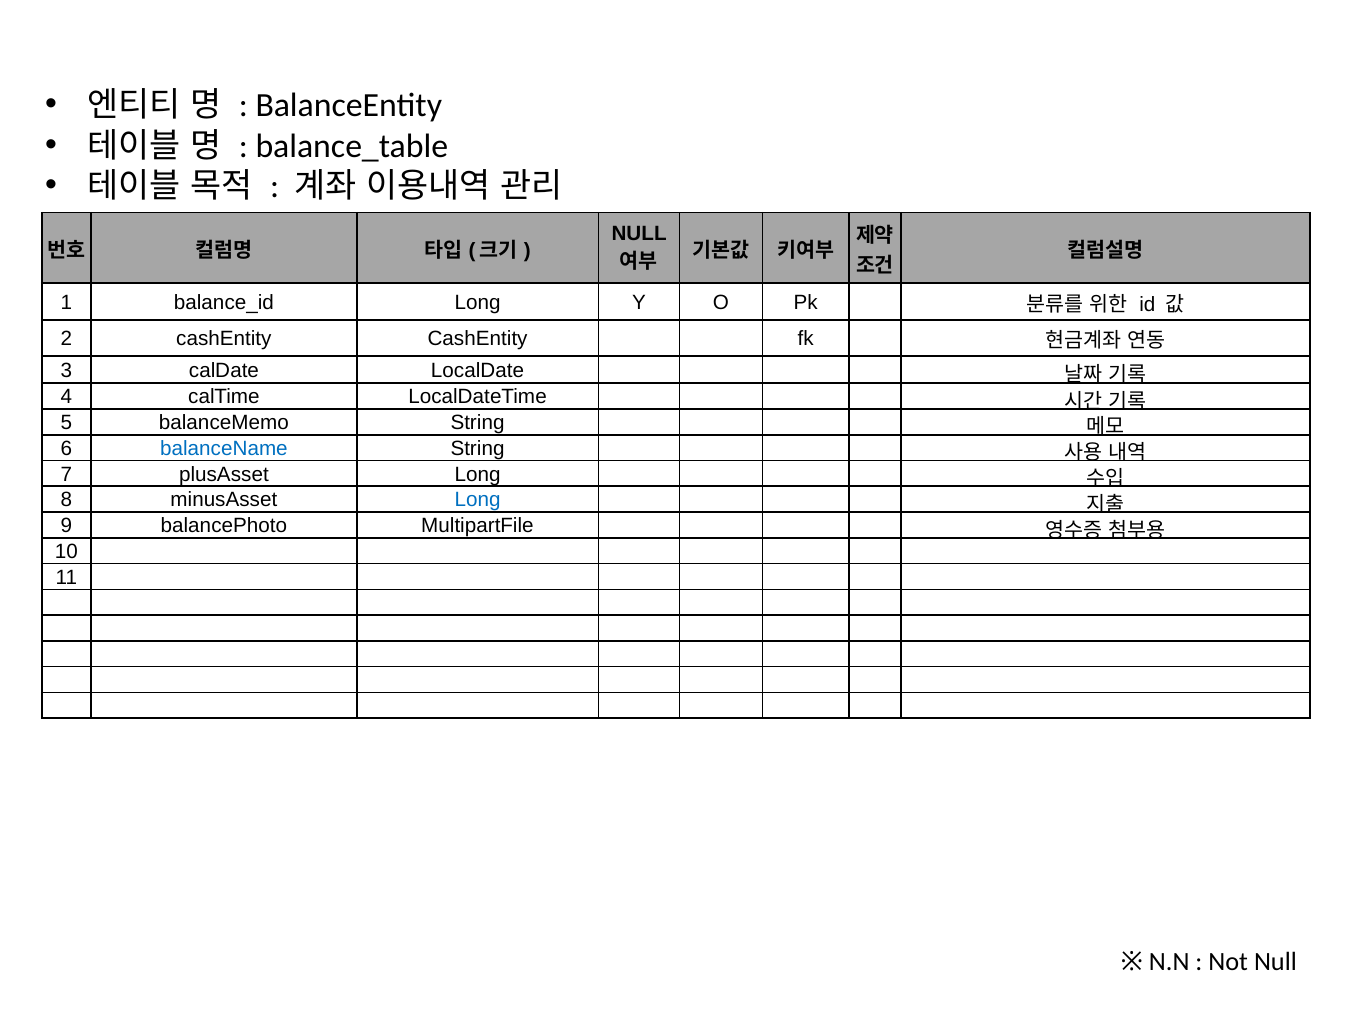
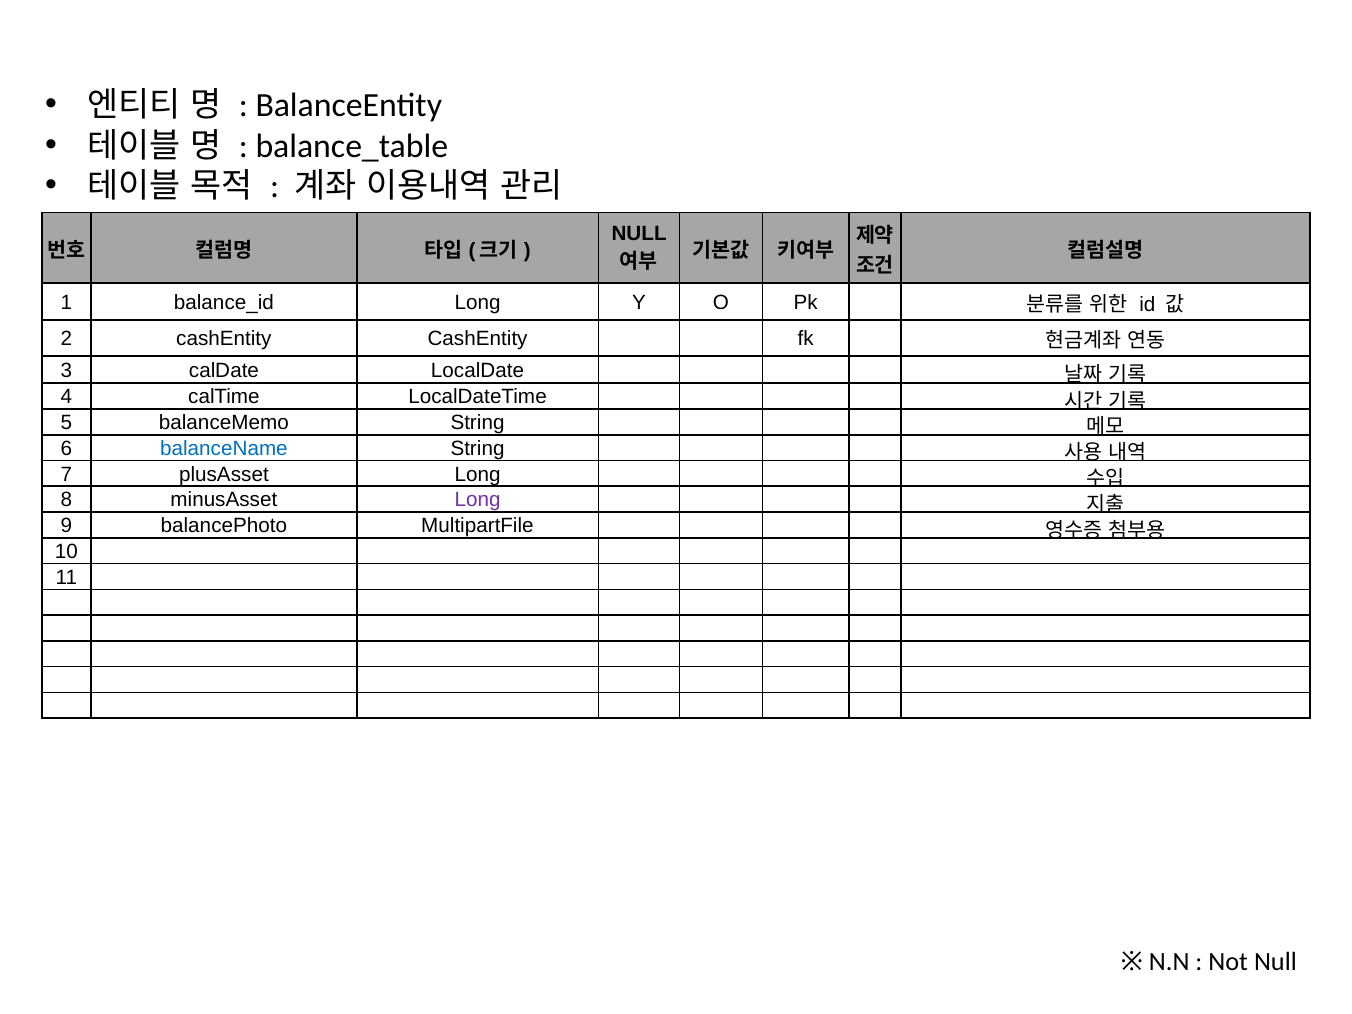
Long at (478, 500) colour: blue -> purple
